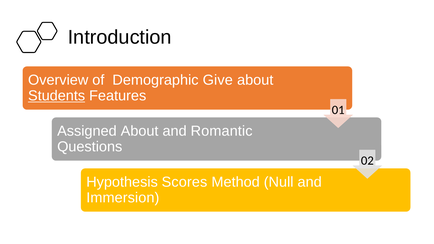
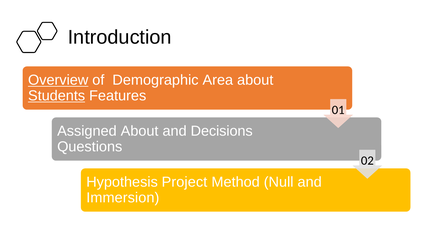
Overview underline: none -> present
Give: Give -> Area
Romantic: Romantic -> Decisions
Scores: Scores -> Project
